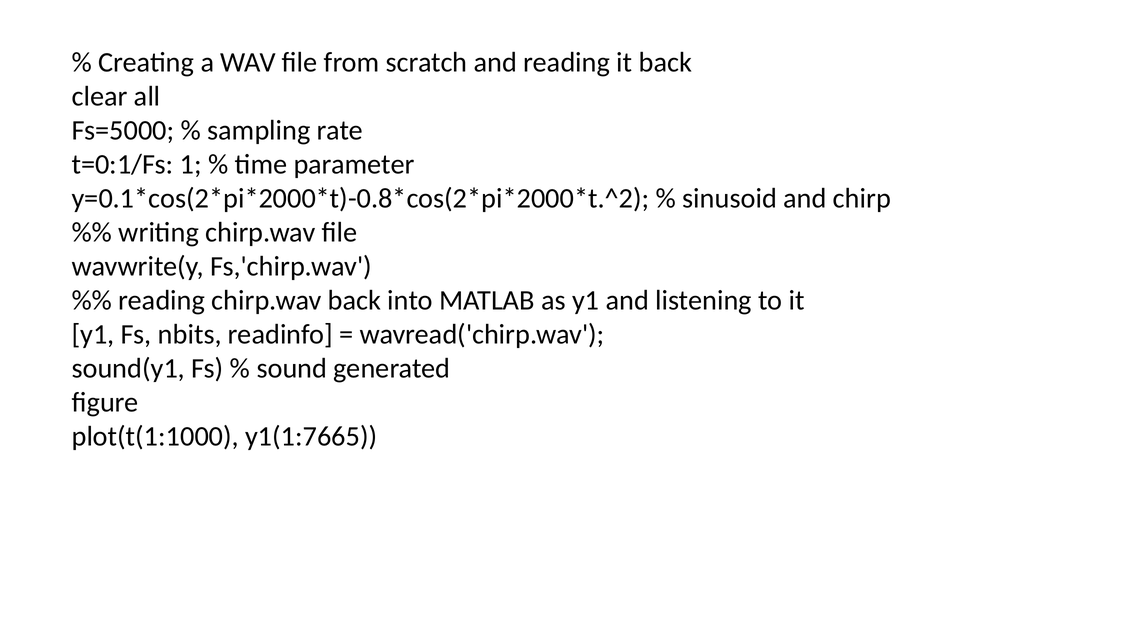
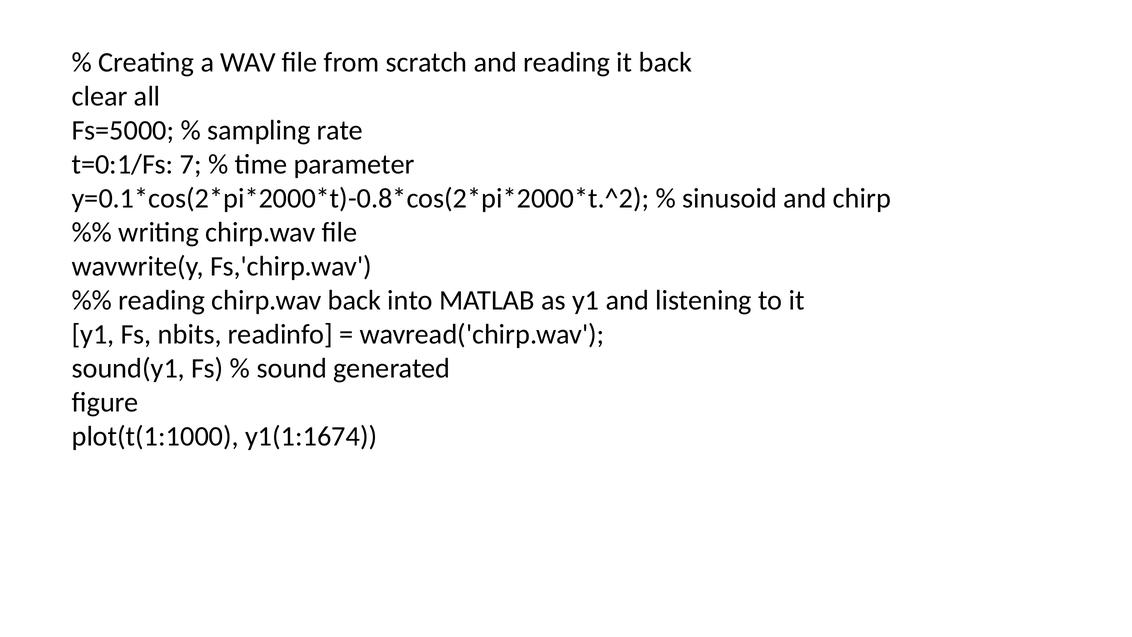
1: 1 -> 7
y1(1:7665: y1(1:7665 -> y1(1:1674
